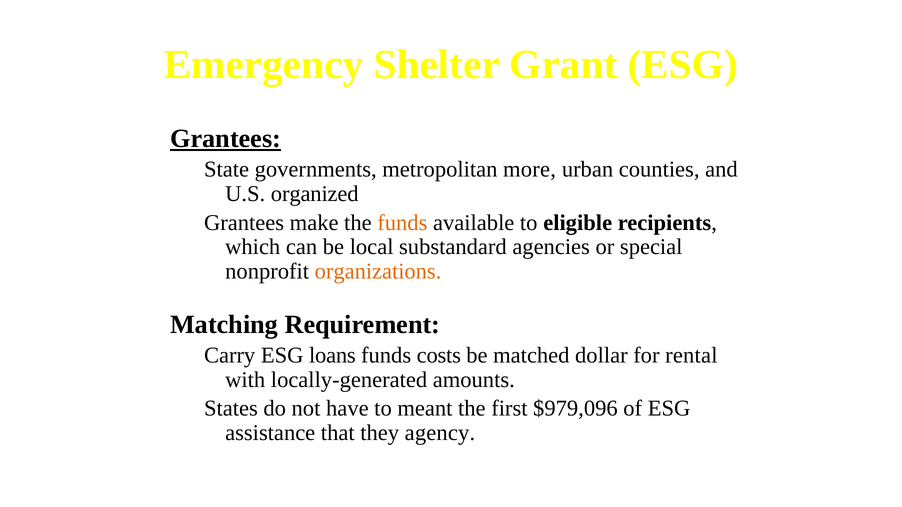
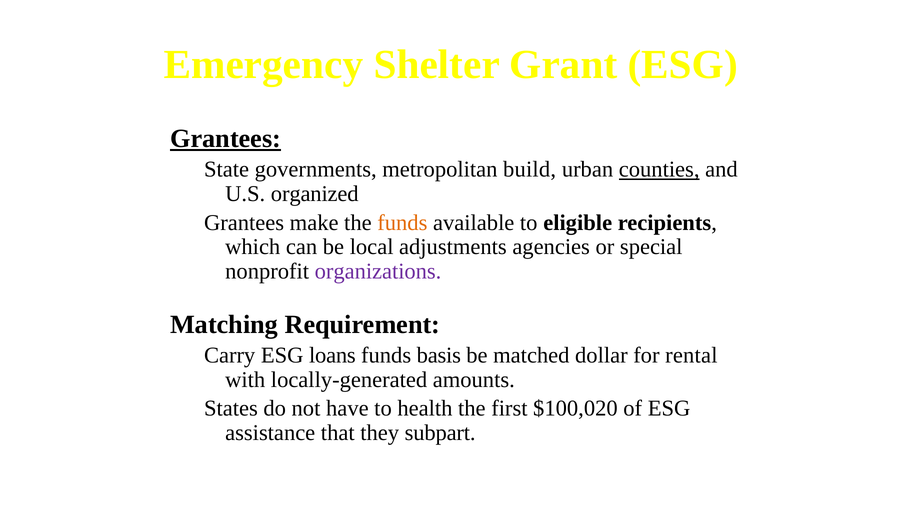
more: more -> build
counties underline: none -> present
substandard: substandard -> adjustments
organizations colour: orange -> purple
costs: costs -> basis
meant: meant -> health
$979,096: $979,096 -> $100,020
agency: agency -> subpart
